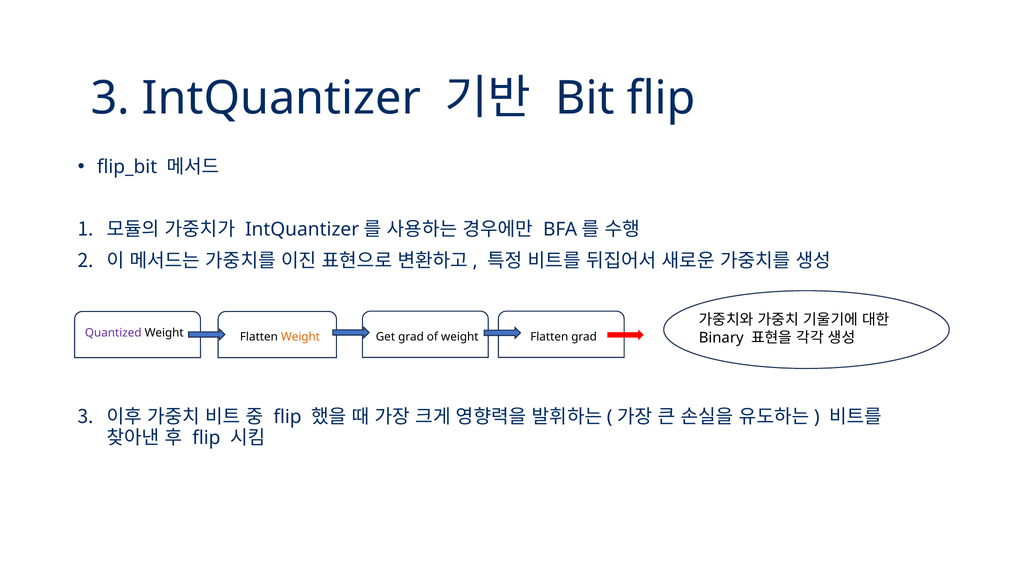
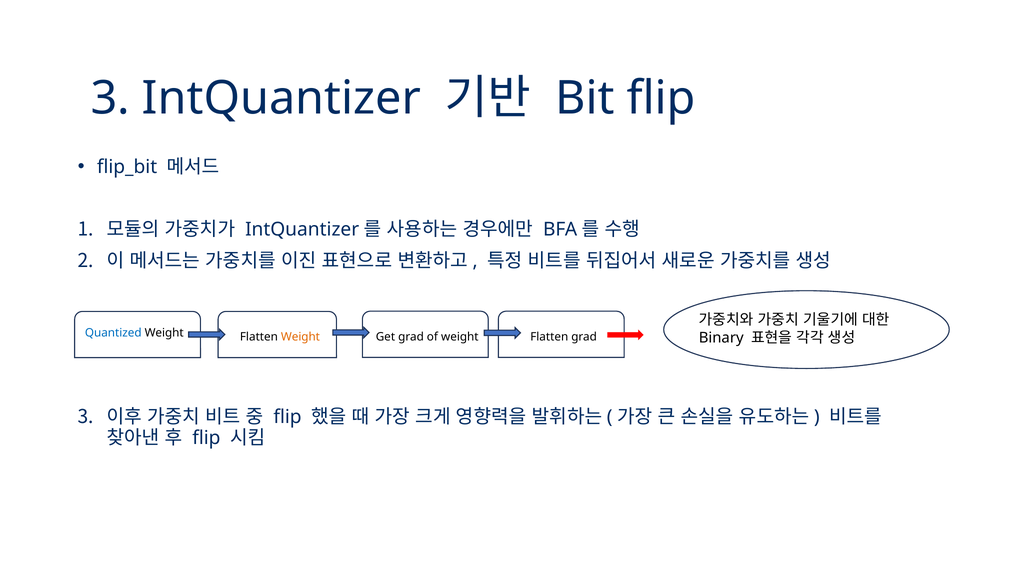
Quantized colour: purple -> blue
